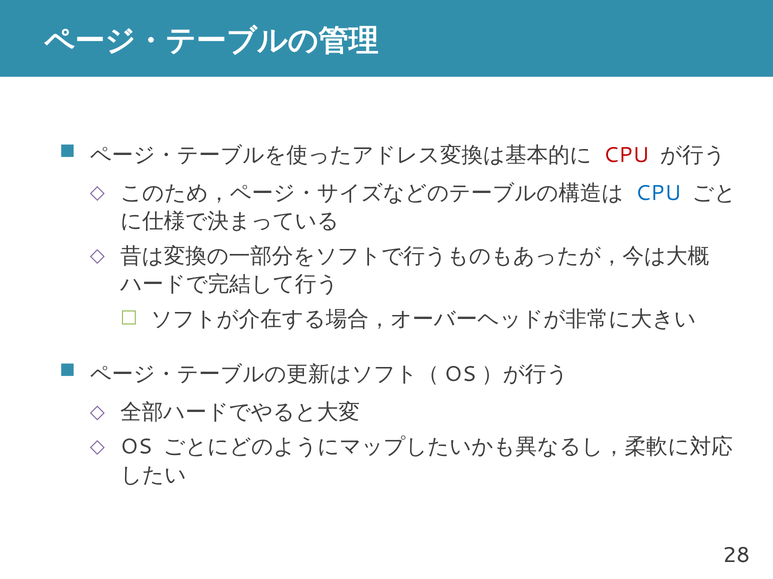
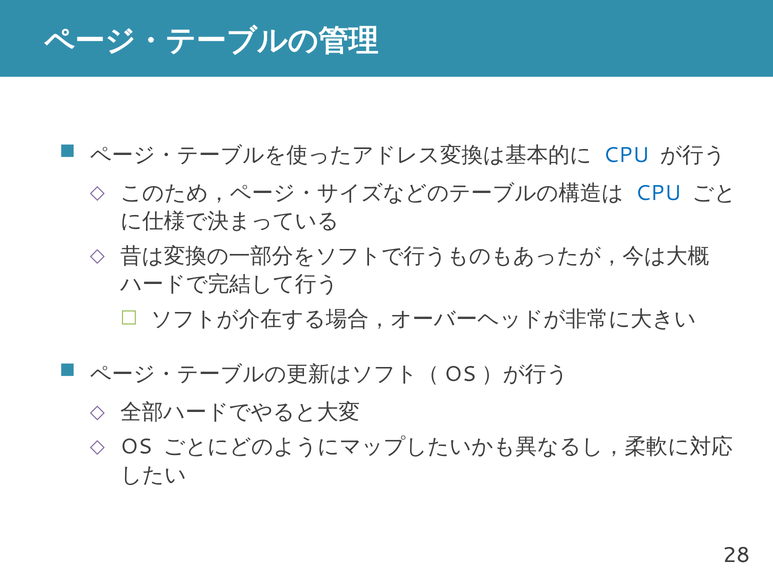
CPU at (626, 155) colour: red -> blue
